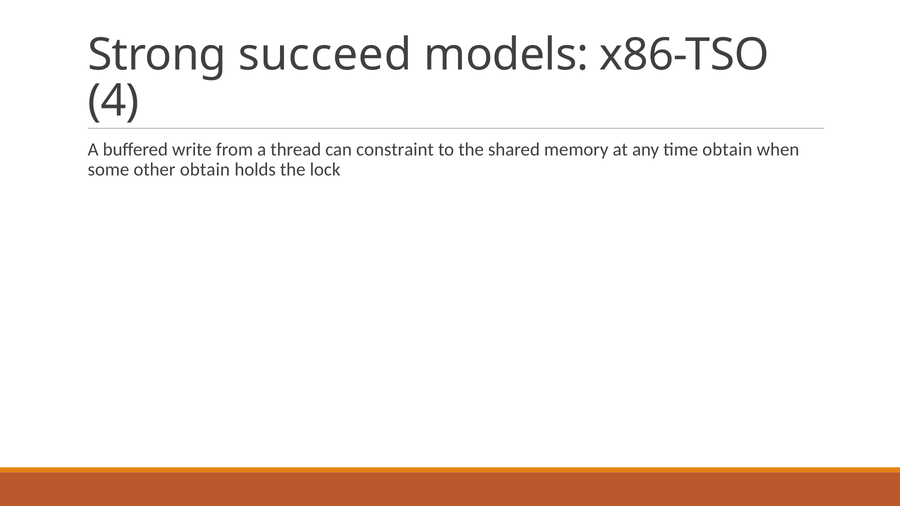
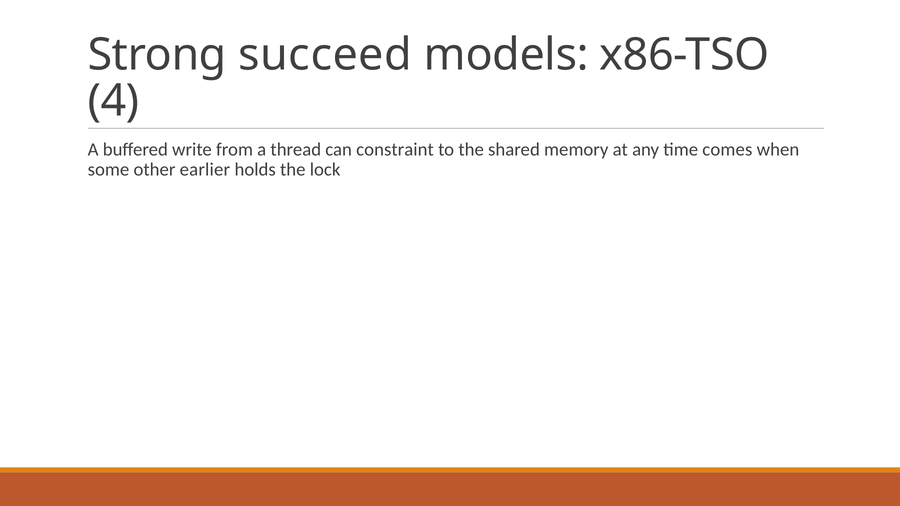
time obtain: obtain -> comes
other obtain: obtain -> earlier
